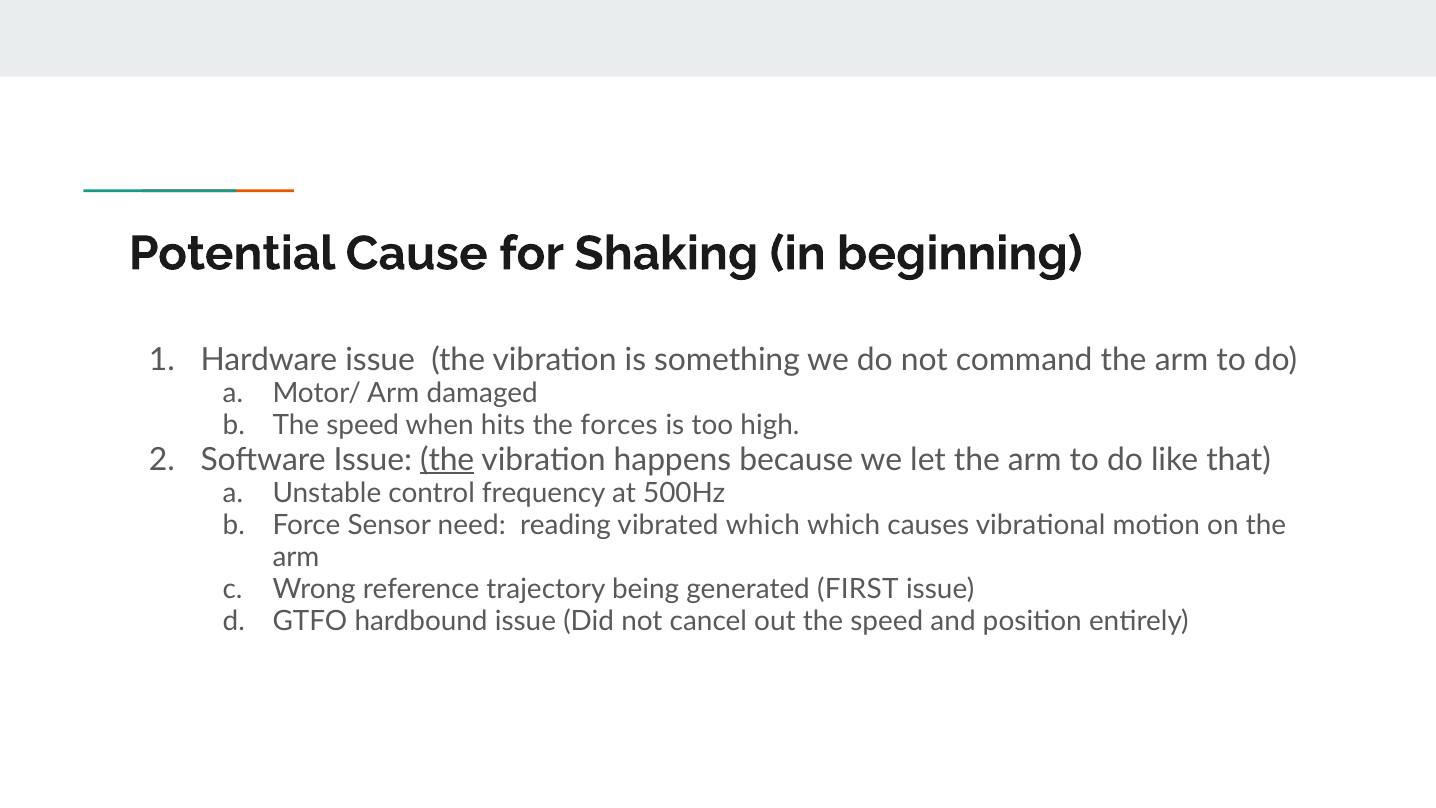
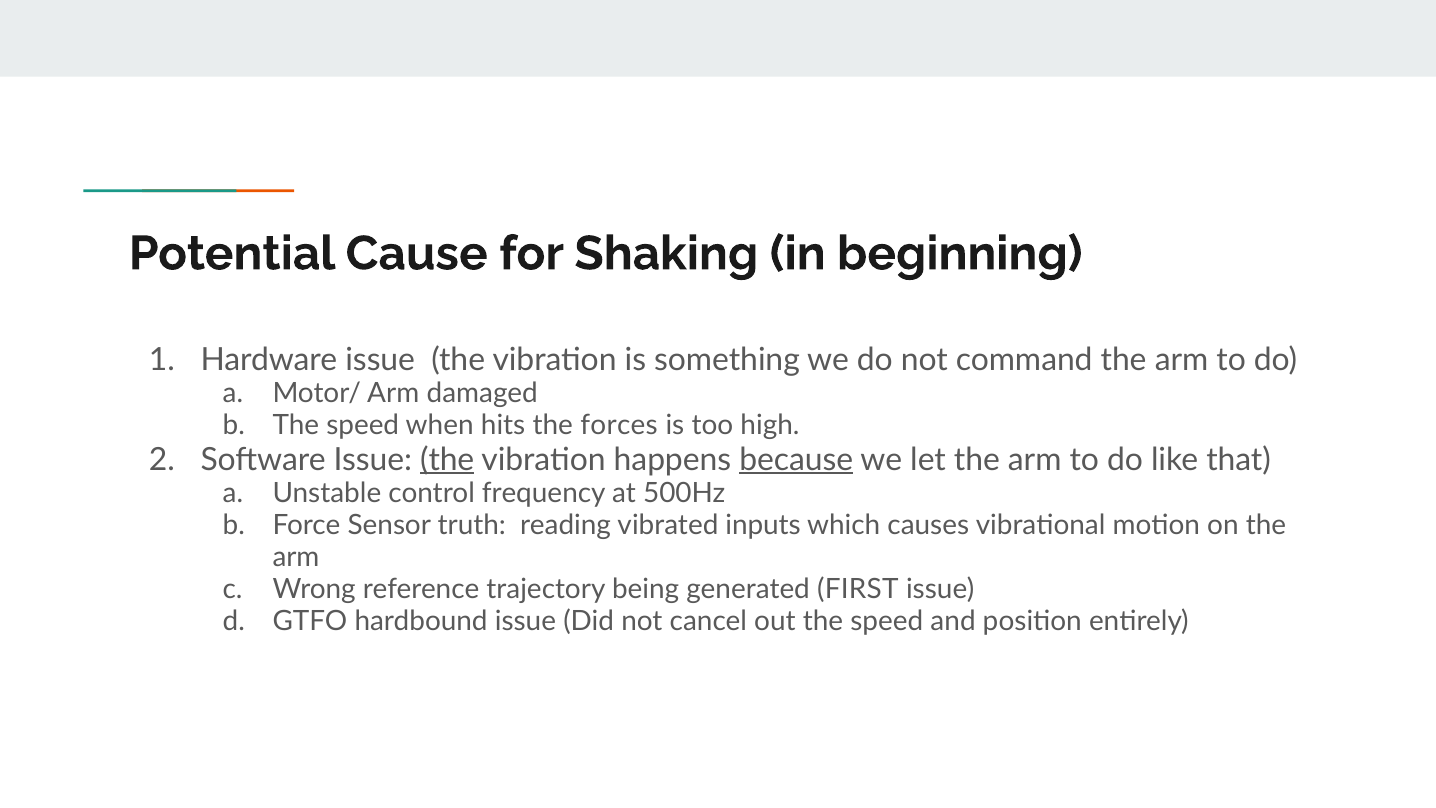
because underline: none -> present
need: need -> truth
vibrated which: which -> inputs
